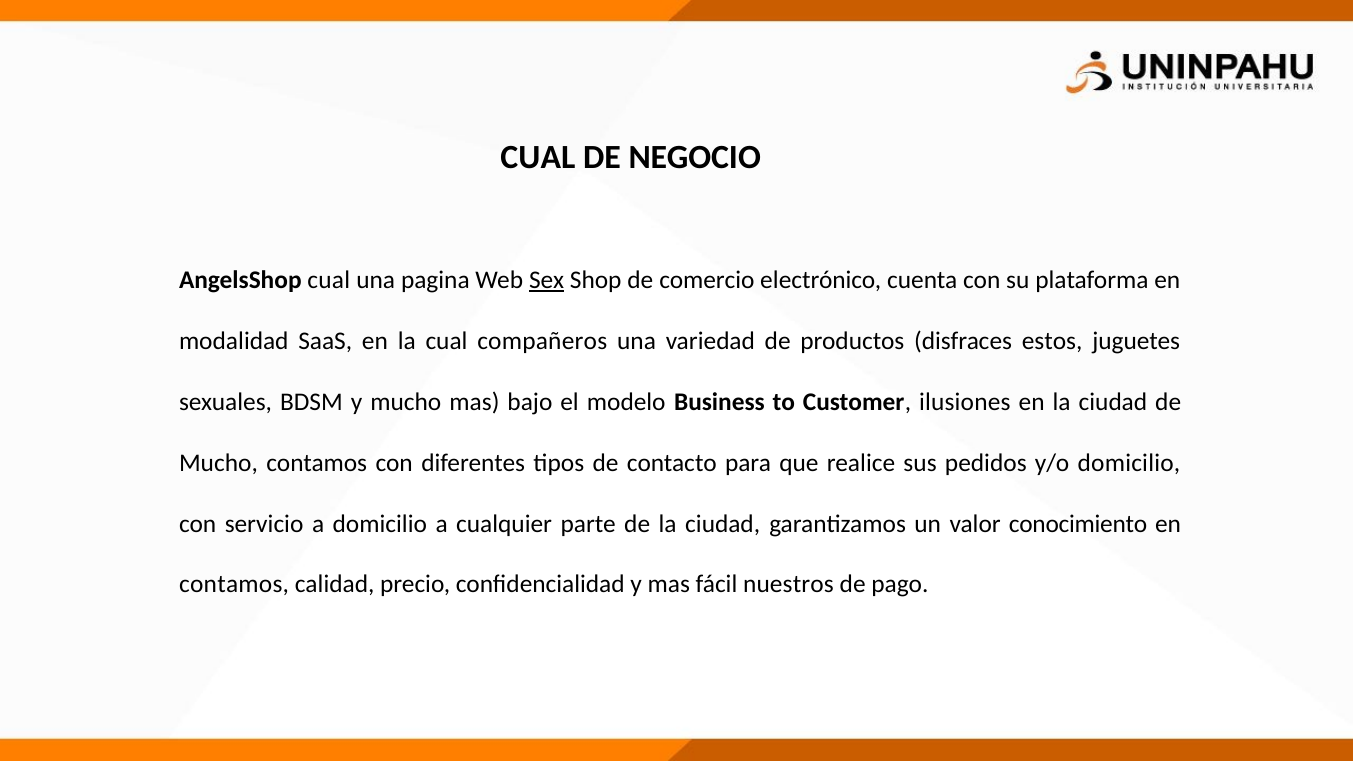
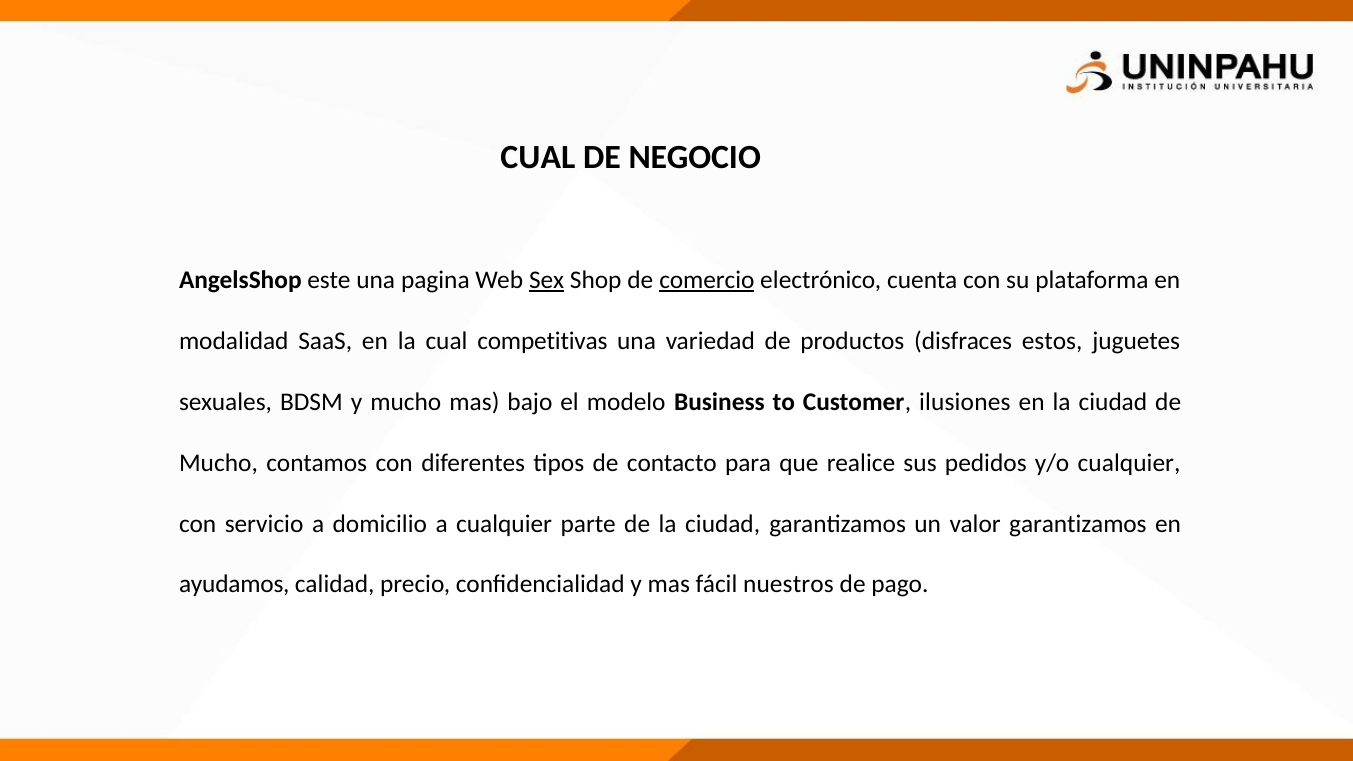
AngelsShop cual: cual -> este
comercio underline: none -> present
compañeros: compañeros -> competitivas
y/o domicilio: domicilio -> cualquier
valor conocimiento: conocimiento -> garantizamos
contamos at (234, 585): contamos -> ayudamos
